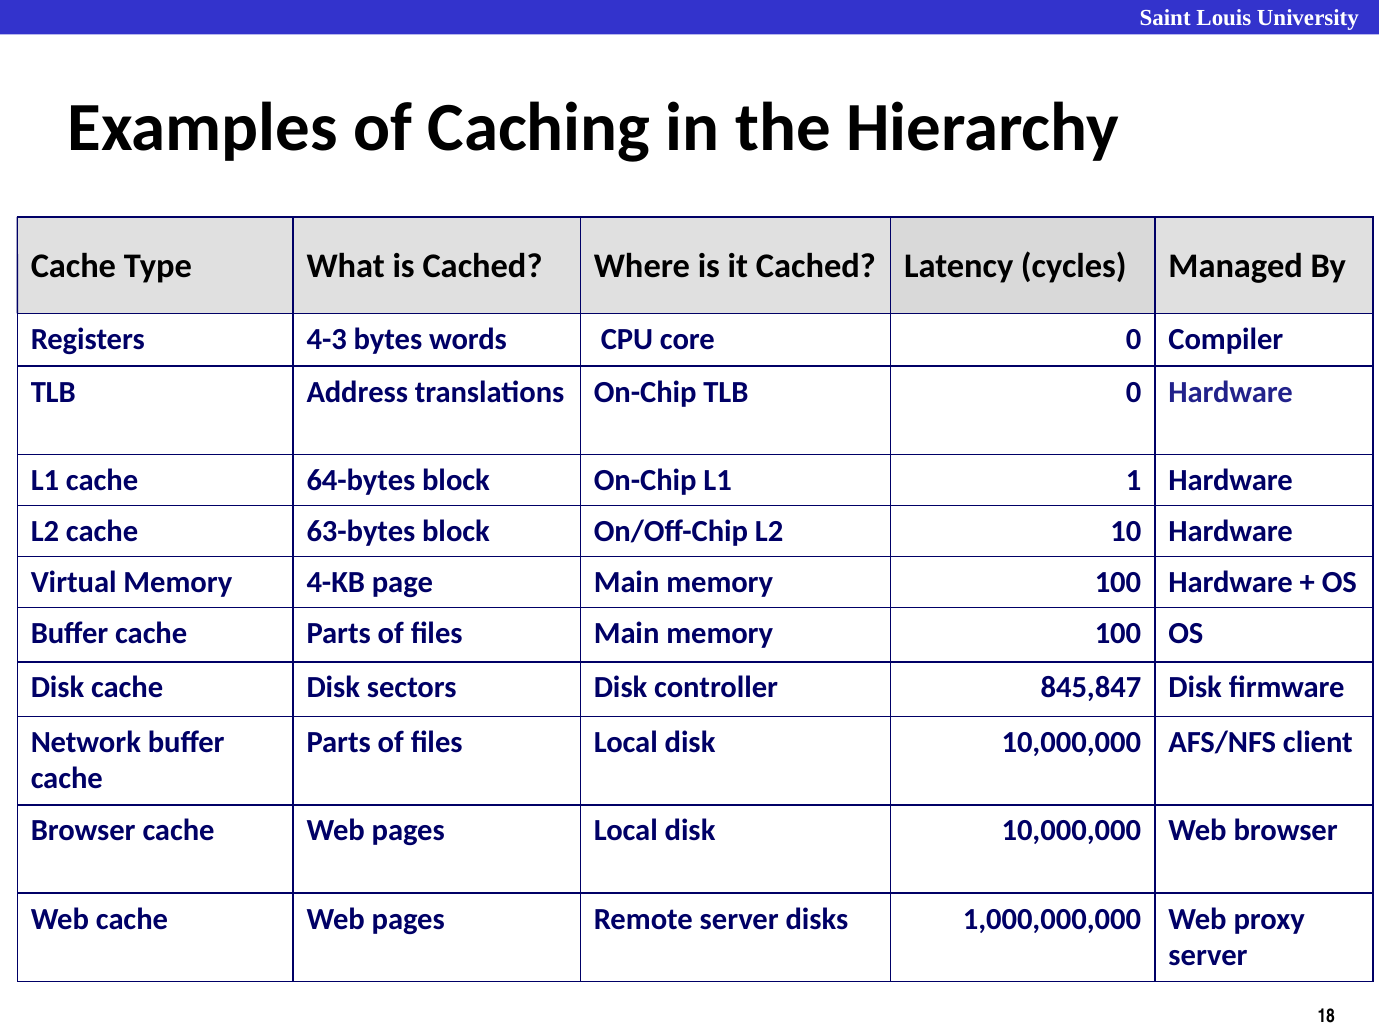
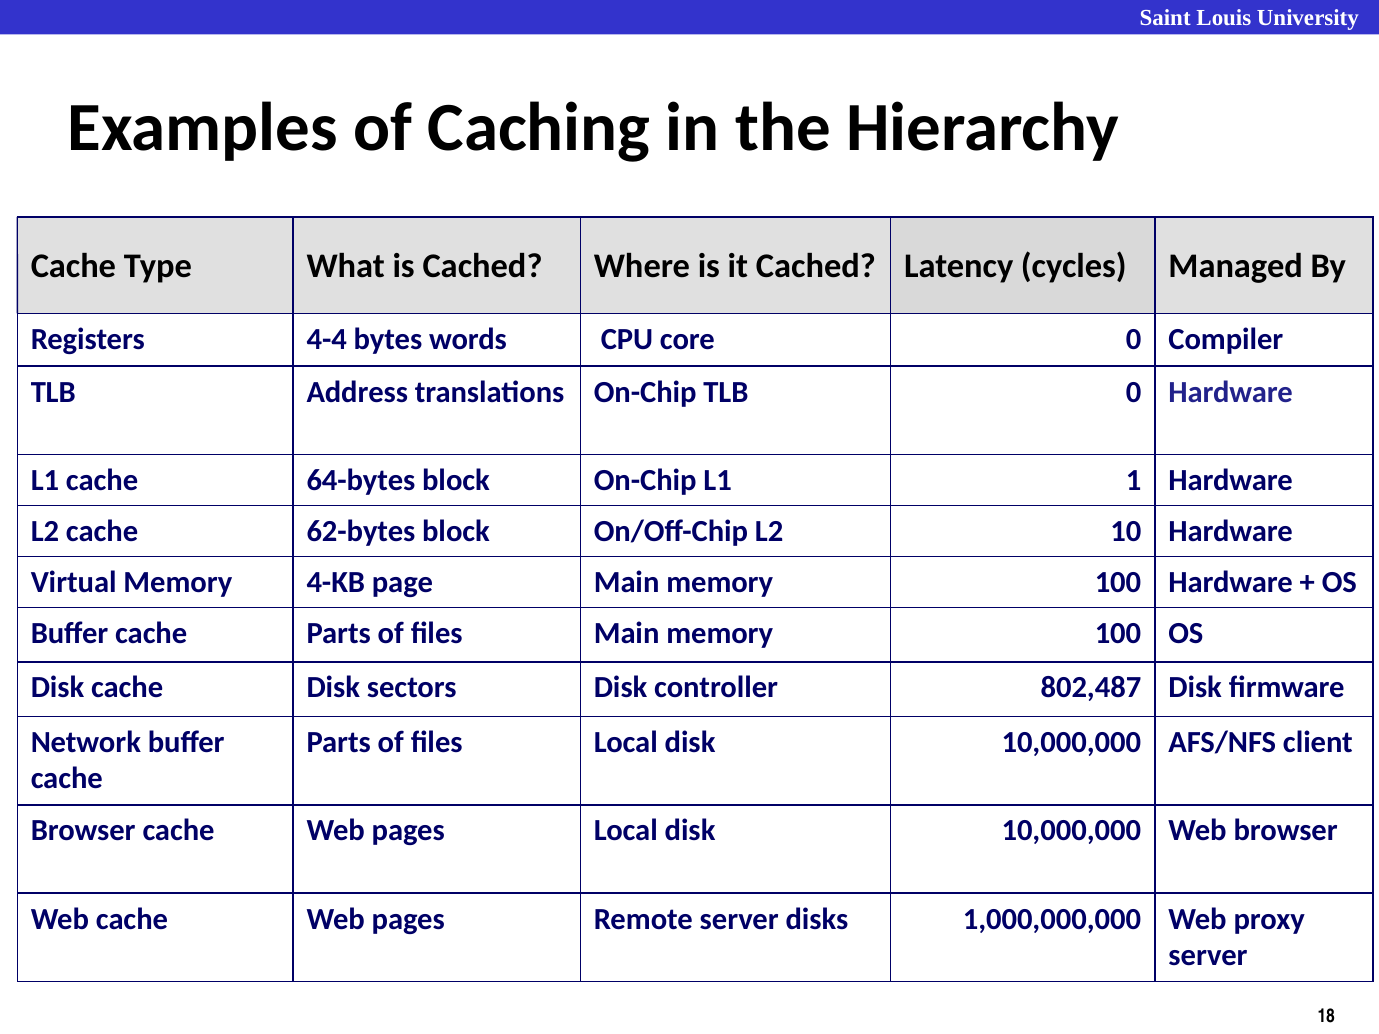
4-3: 4-3 -> 4-4
63-bytes: 63-bytes -> 62-bytes
845,847: 845,847 -> 802,487
